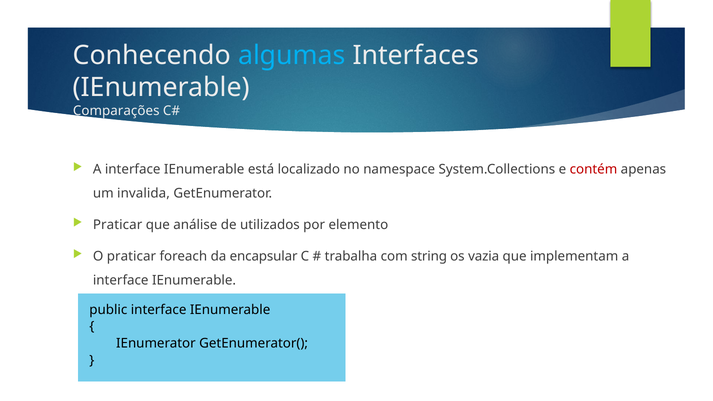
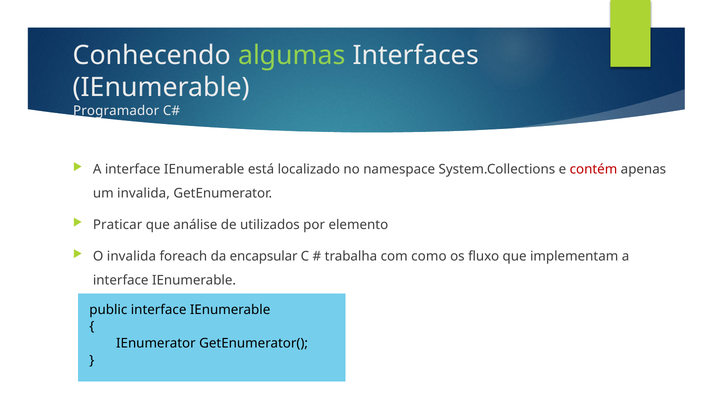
algumas colour: light blue -> light green
Comparações: Comparações -> Programador
O praticar: praticar -> invalida
string: string -> como
vazia: vazia -> fluxo
